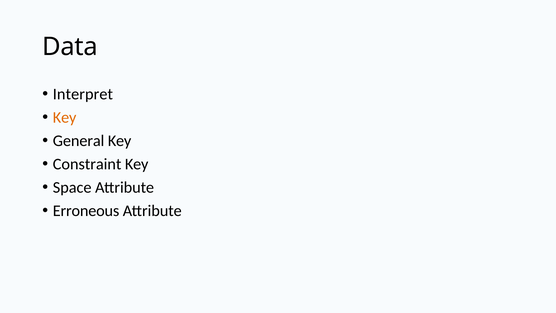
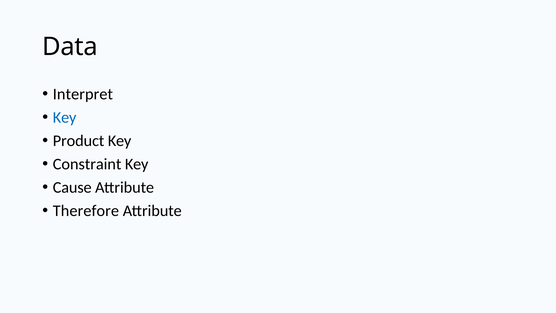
Key at (65, 117) colour: orange -> blue
General: General -> Product
Space: Space -> Cause
Erroneous: Erroneous -> Therefore
